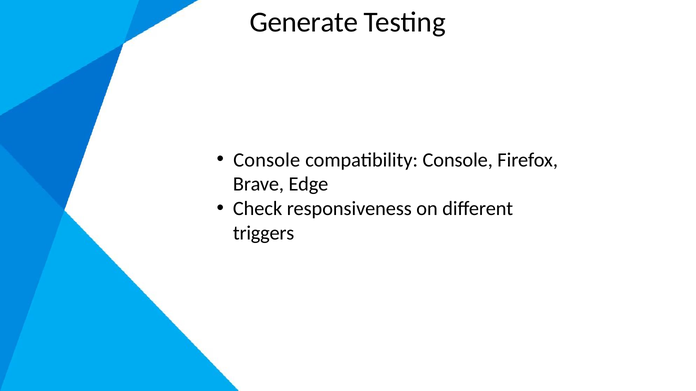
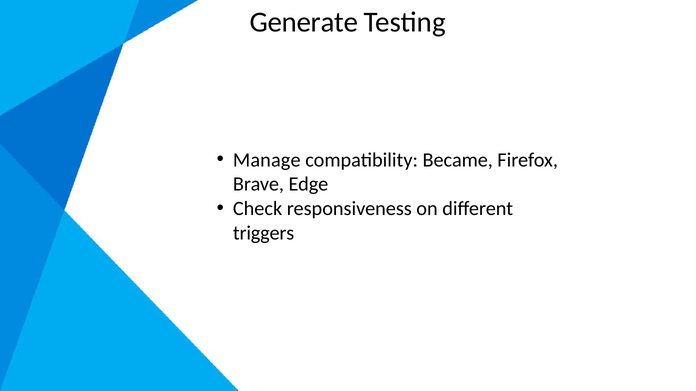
Console at (267, 160): Console -> Manage
compatibility Console: Console -> Became
